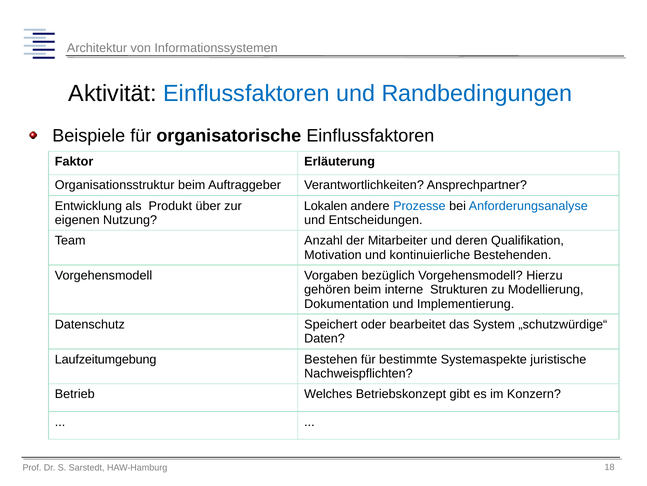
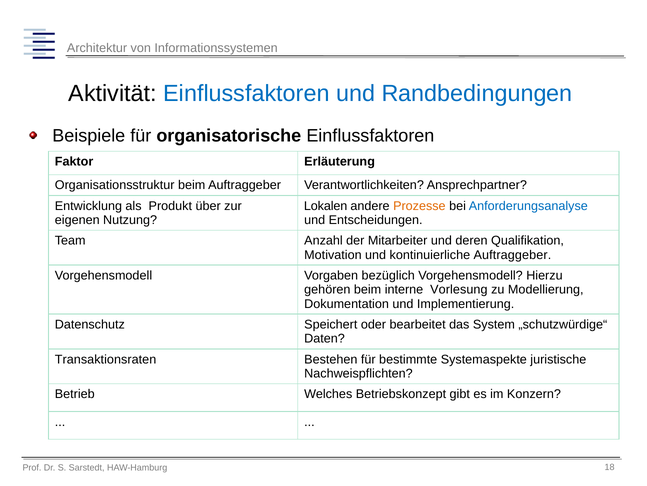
Prozesse colour: blue -> orange
kontinuierliche Bestehenden: Bestehenden -> Auftraggeber
Strukturen: Strukturen -> Vorlesung
Laufzeitumgebung: Laufzeitumgebung -> Transaktionsraten
